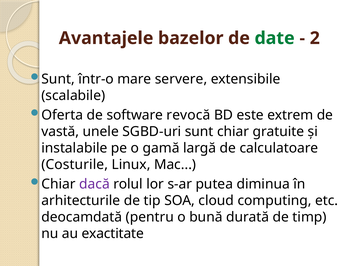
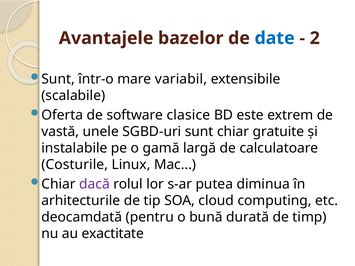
date colour: green -> blue
servere: servere -> variabil
revocă: revocă -> clasice
